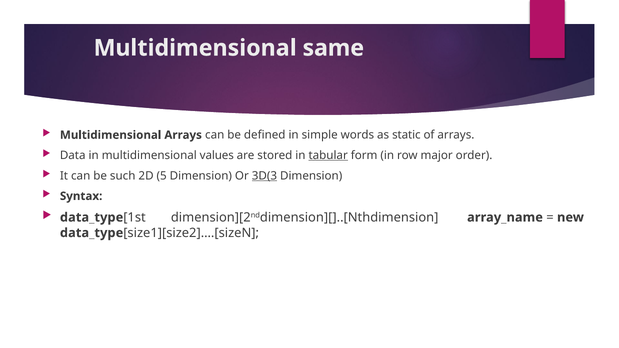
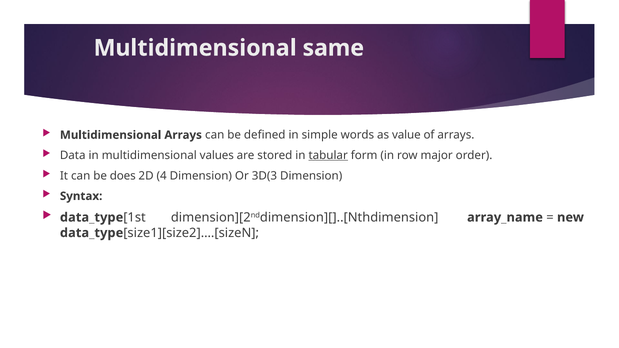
static: static -> value
such: such -> does
5: 5 -> 4
3D(3 underline: present -> none
